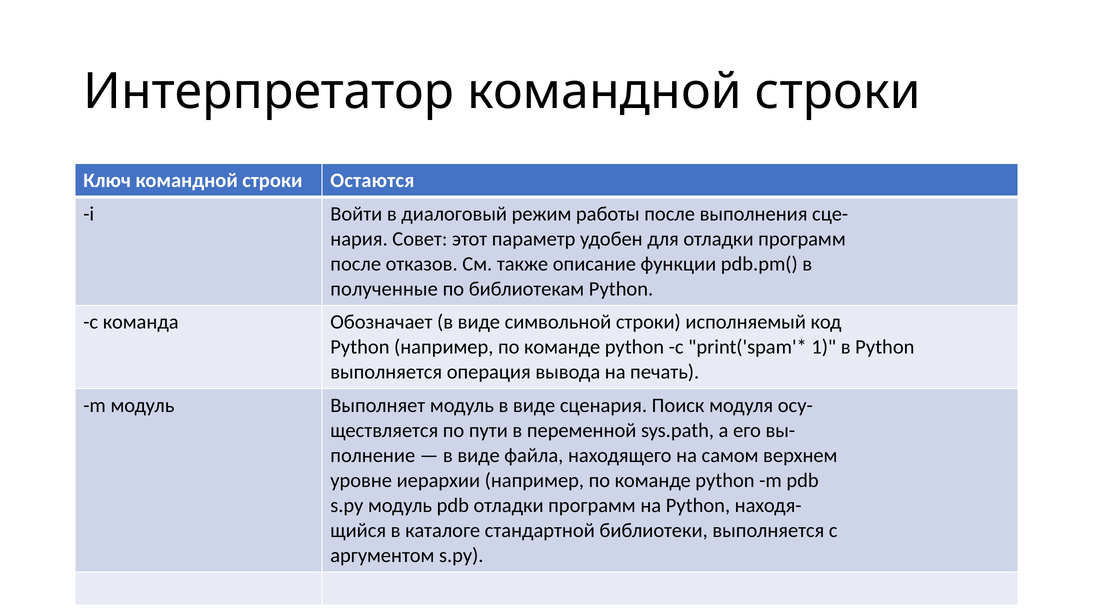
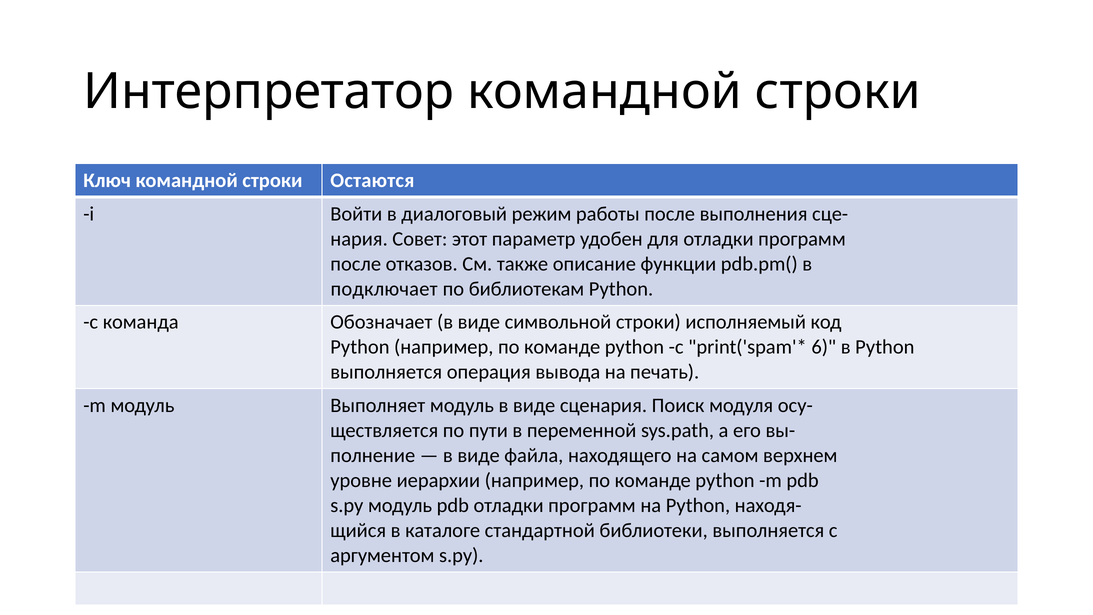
полученные: полученные -> подключает
1: 1 -> 6
